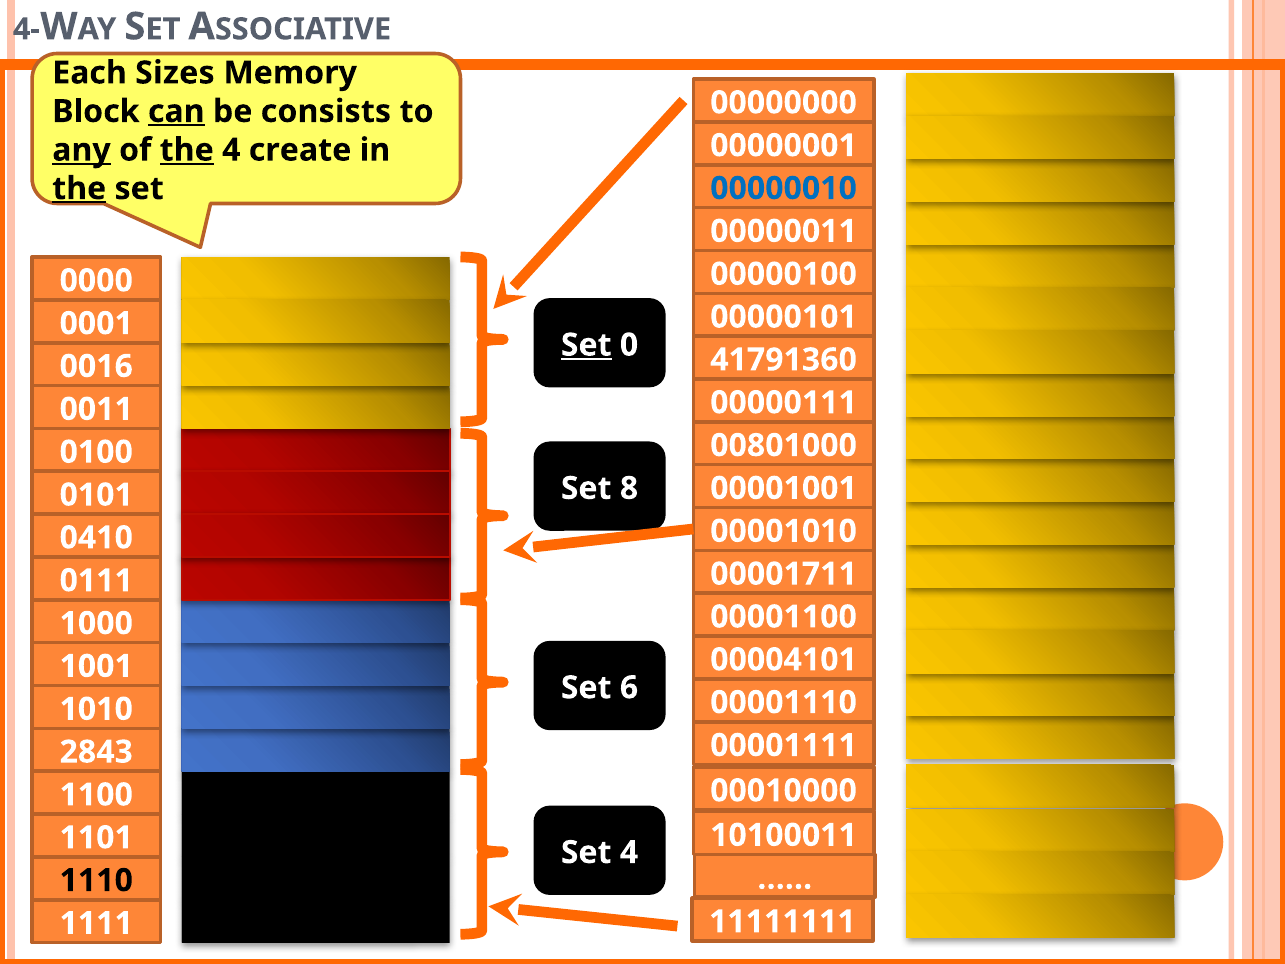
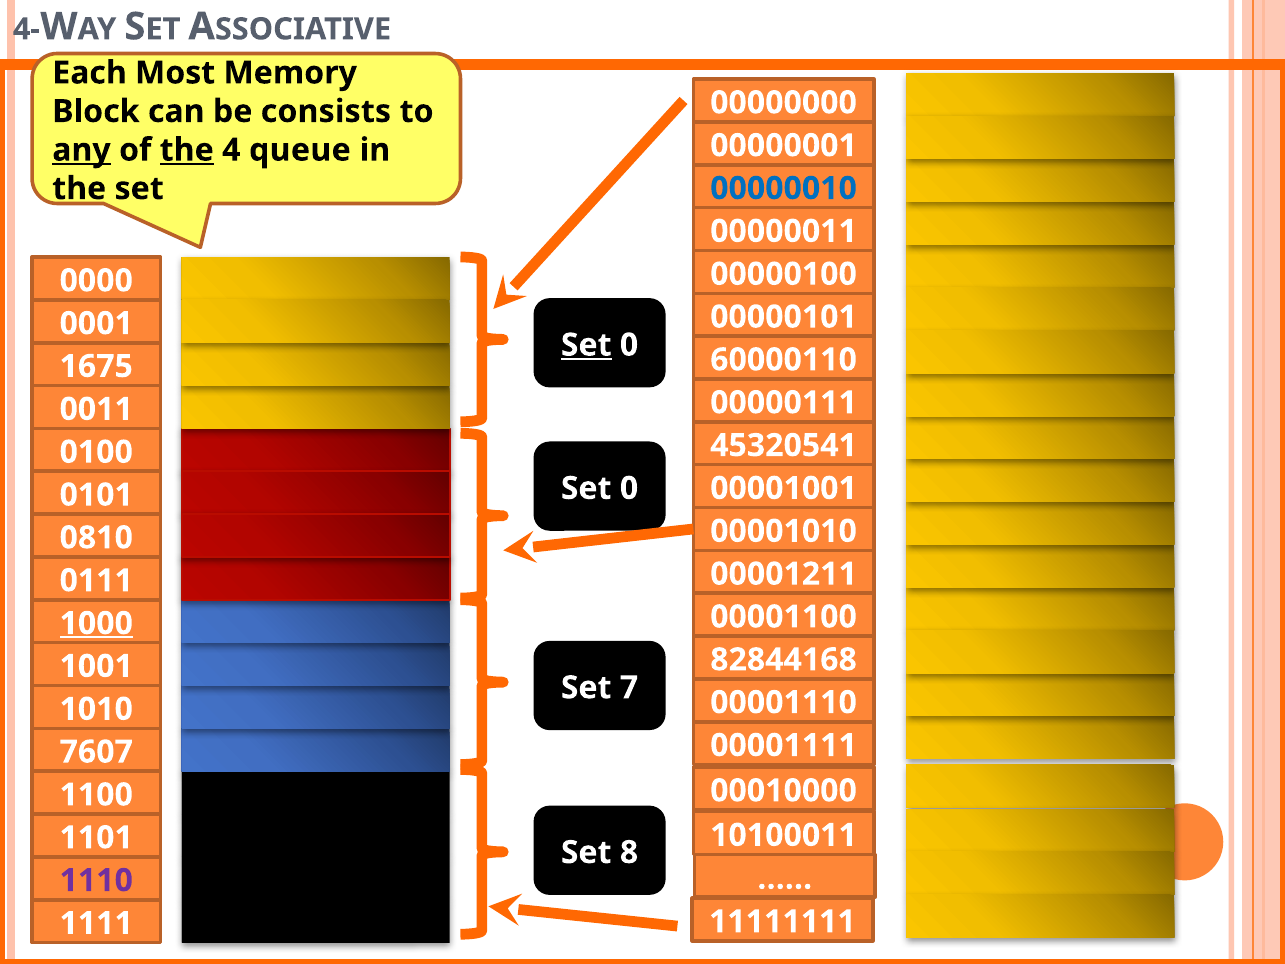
Sizes: Sizes -> Most
can underline: present -> none
create: create -> queue
the at (79, 189) underline: present -> none
41791360: 41791360 -> 60000110
0016: 0016 -> 1675
00801000: 00801000 -> 45320541
8 at (629, 488): 8 -> 0
0410: 0410 -> 0810
00001711: 00001711 -> 00001211
1000 underline: none -> present
00004101: 00004101 -> 82844168
6: 6 -> 7
2843: 2843 -> 7607
Set 4: 4 -> 8
1110 colour: black -> purple
